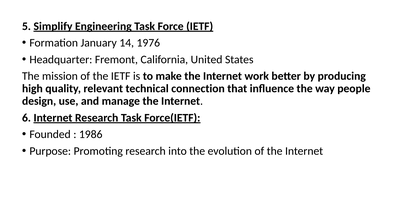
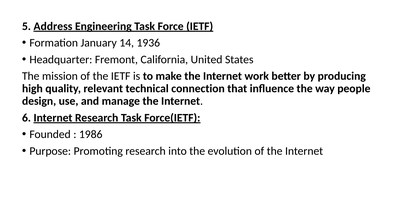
Simplify: Simplify -> Address
1976: 1976 -> 1936
